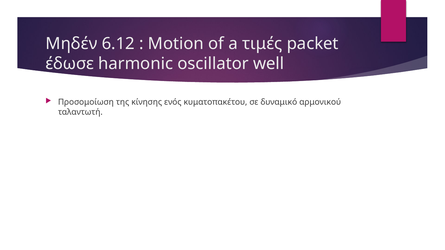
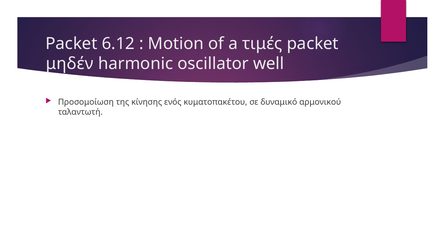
Μηδέν at (71, 44): Μηδέν -> Packet
έδωσε: έδωσε -> μηδέν
